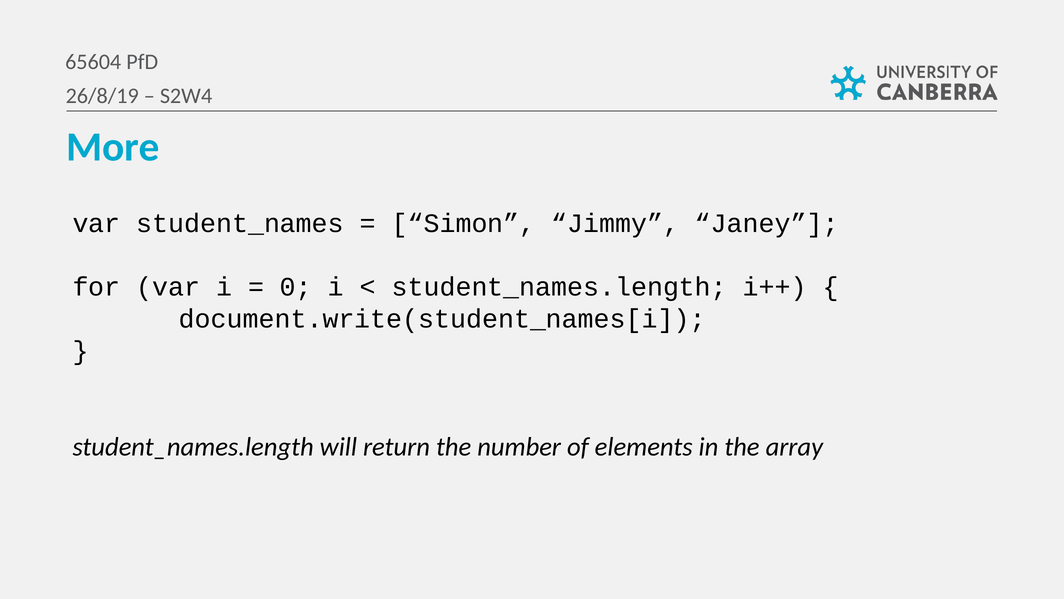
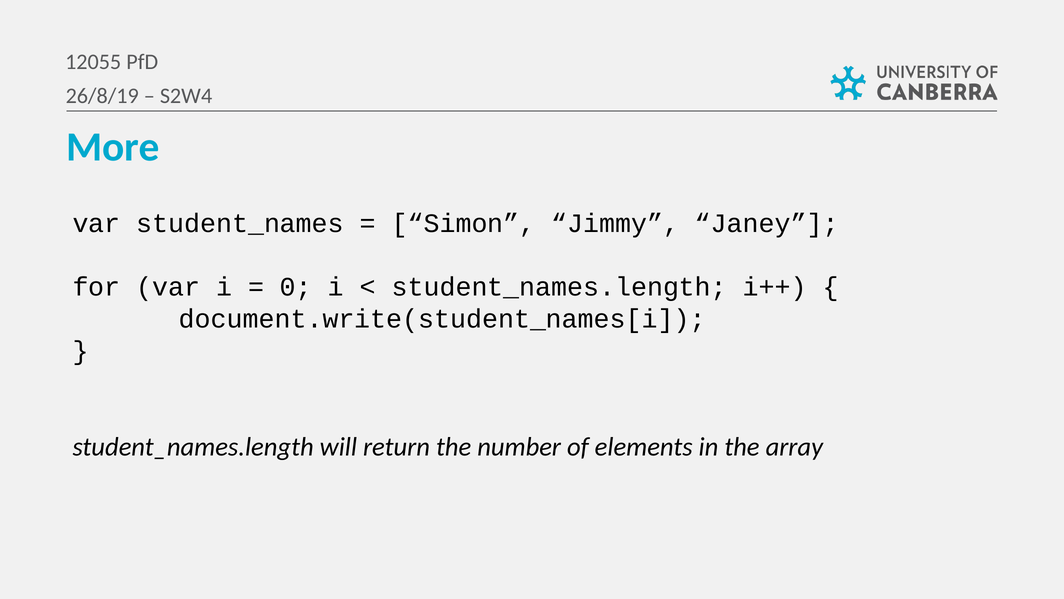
65604: 65604 -> 12055
